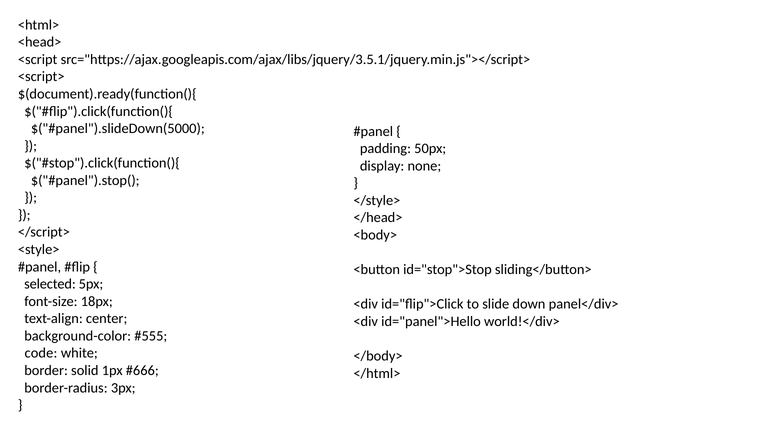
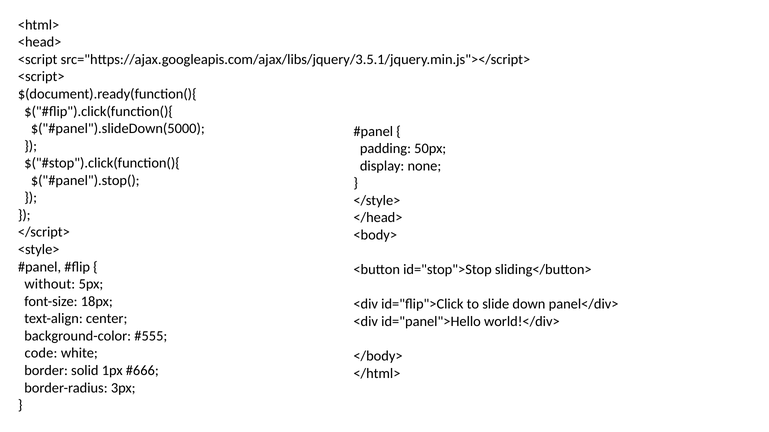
selected: selected -> without
